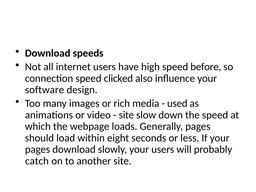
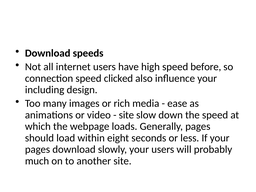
software: software -> including
used: used -> ease
catch: catch -> much
